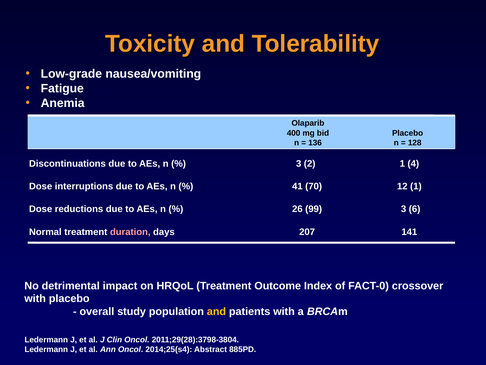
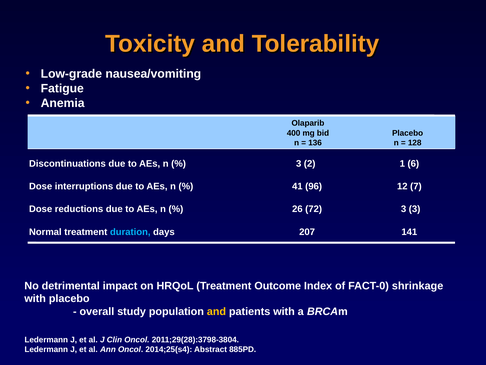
4: 4 -> 6
70: 70 -> 96
12 1: 1 -> 7
99: 99 -> 72
3 6: 6 -> 3
duration colour: pink -> light blue
crossover: crossover -> shrinkage
